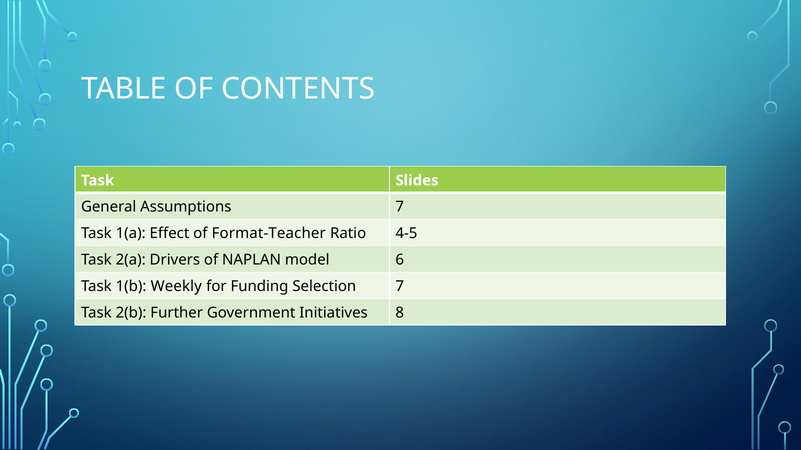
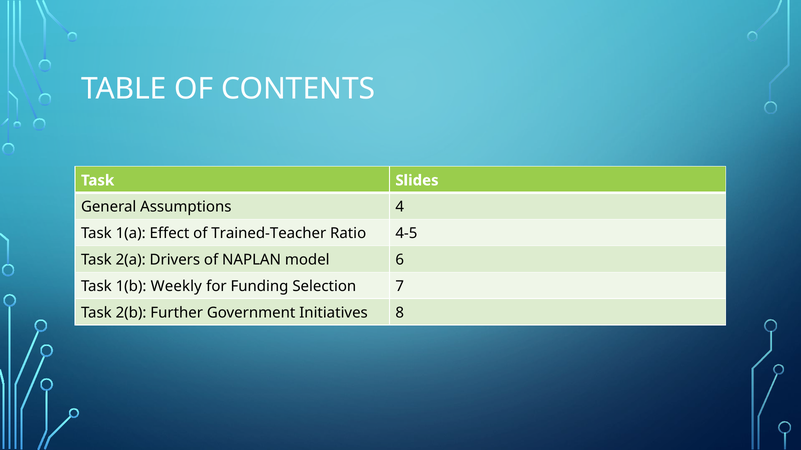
Assumptions 7: 7 -> 4
Format-Teacher: Format-Teacher -> Trained-Teacher
